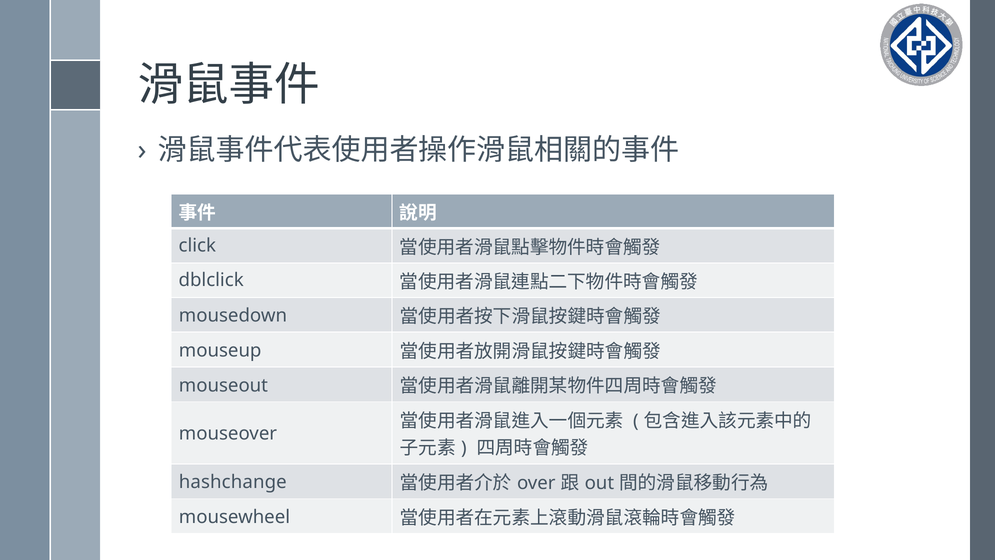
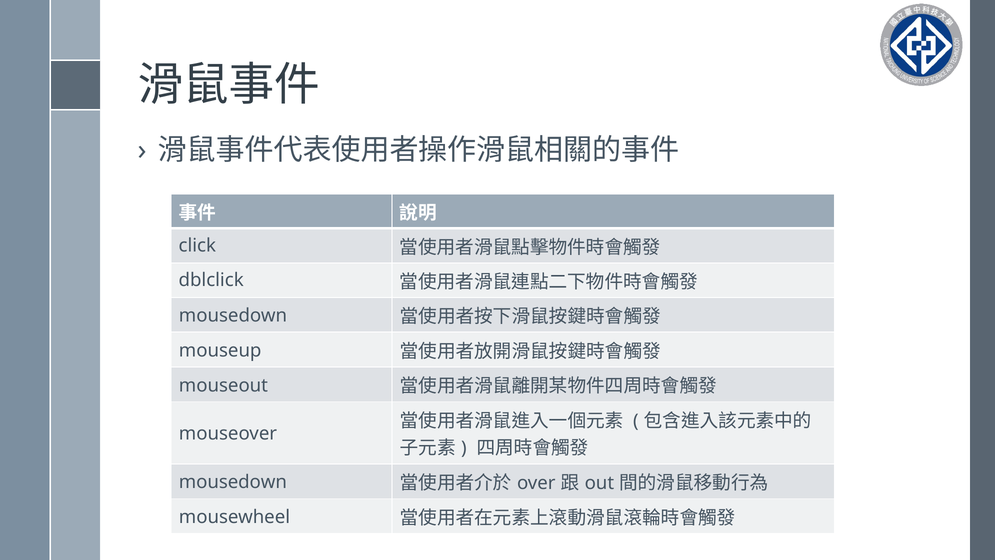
hashchange at (233, 482): hashchange -> mousedown
